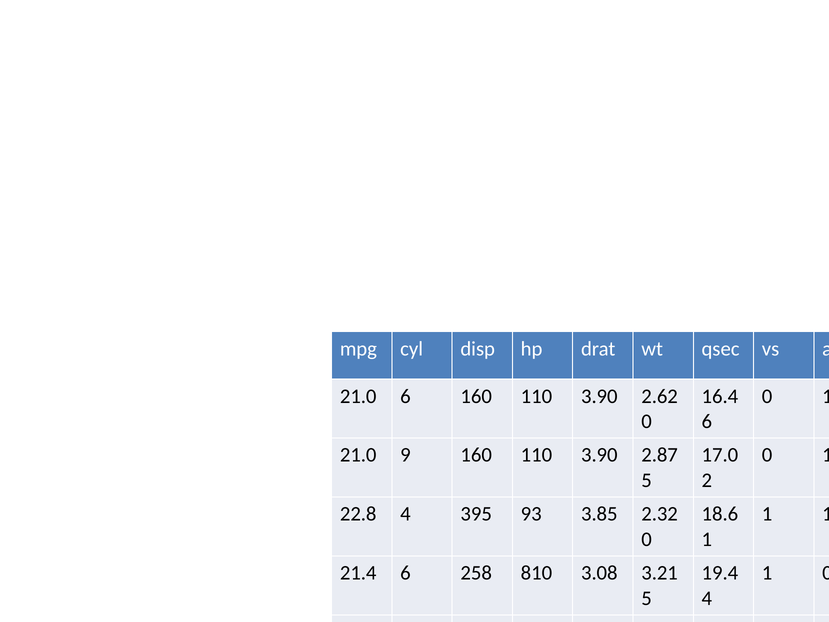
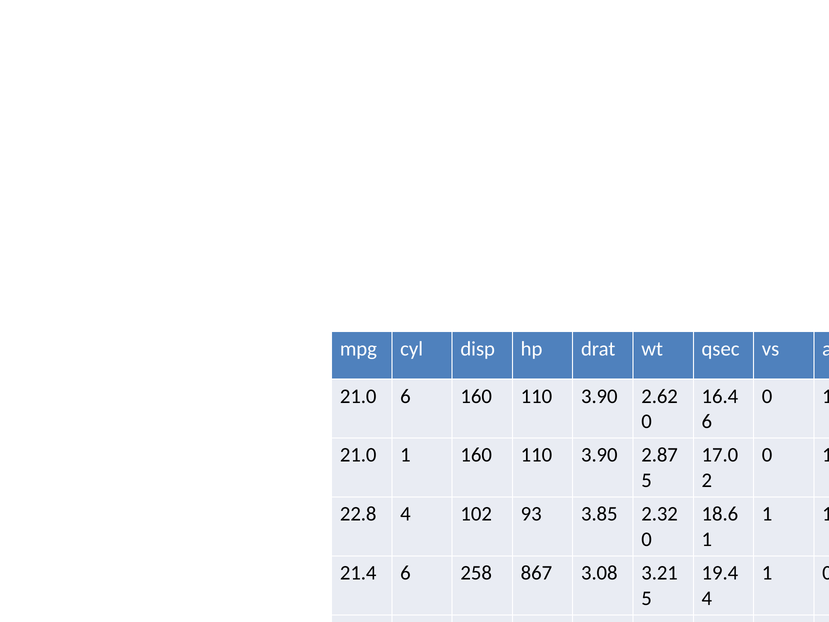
21.0 9: 9 -> 1
395: 395 -> 102
810: 810 -> 867
